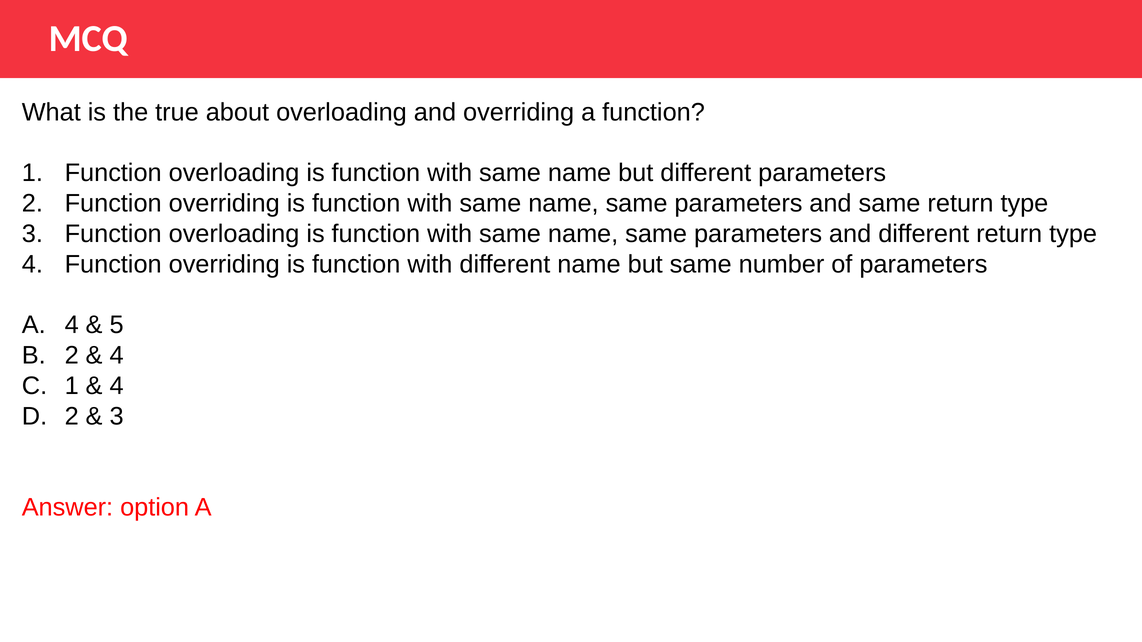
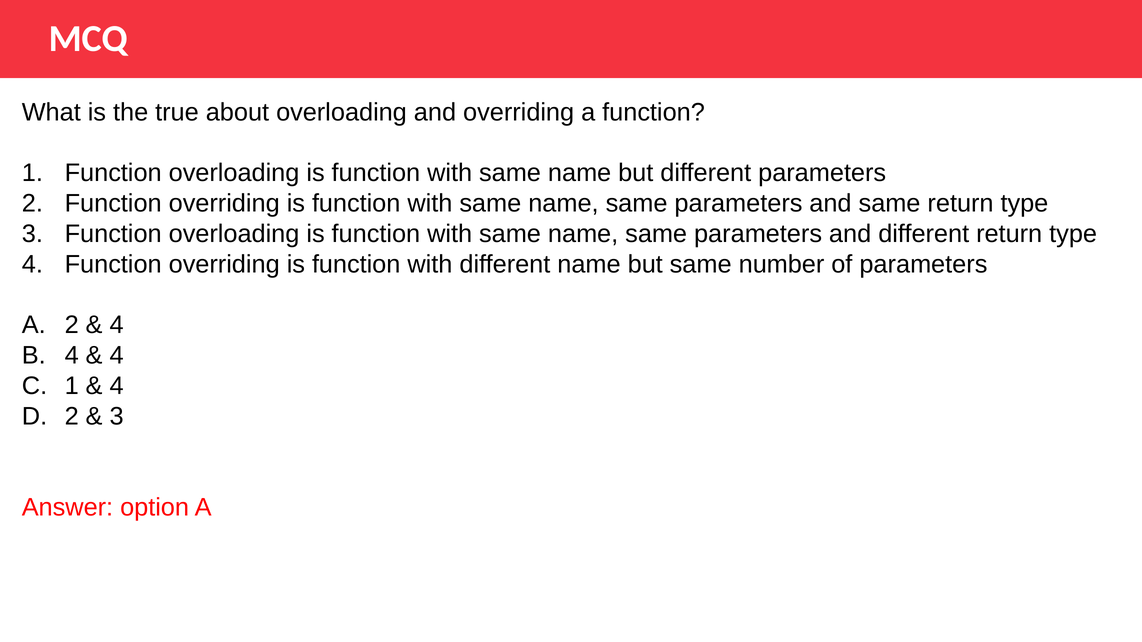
A 4: 4 -> 2
5 at (117, 325): 5 -> 4
2 at (72, 356): 2 -> 4
